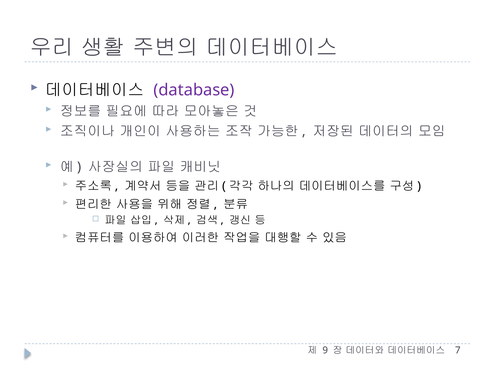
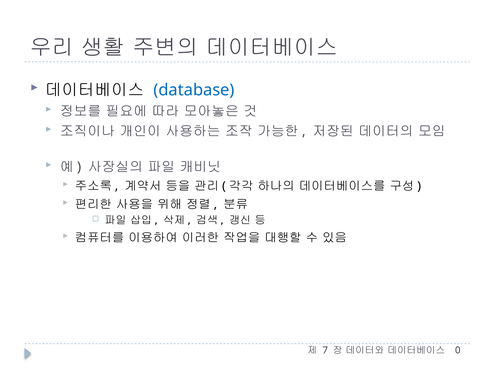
database colour: purple -> blue
9: 9 -> 7
7: 7 -> 0
